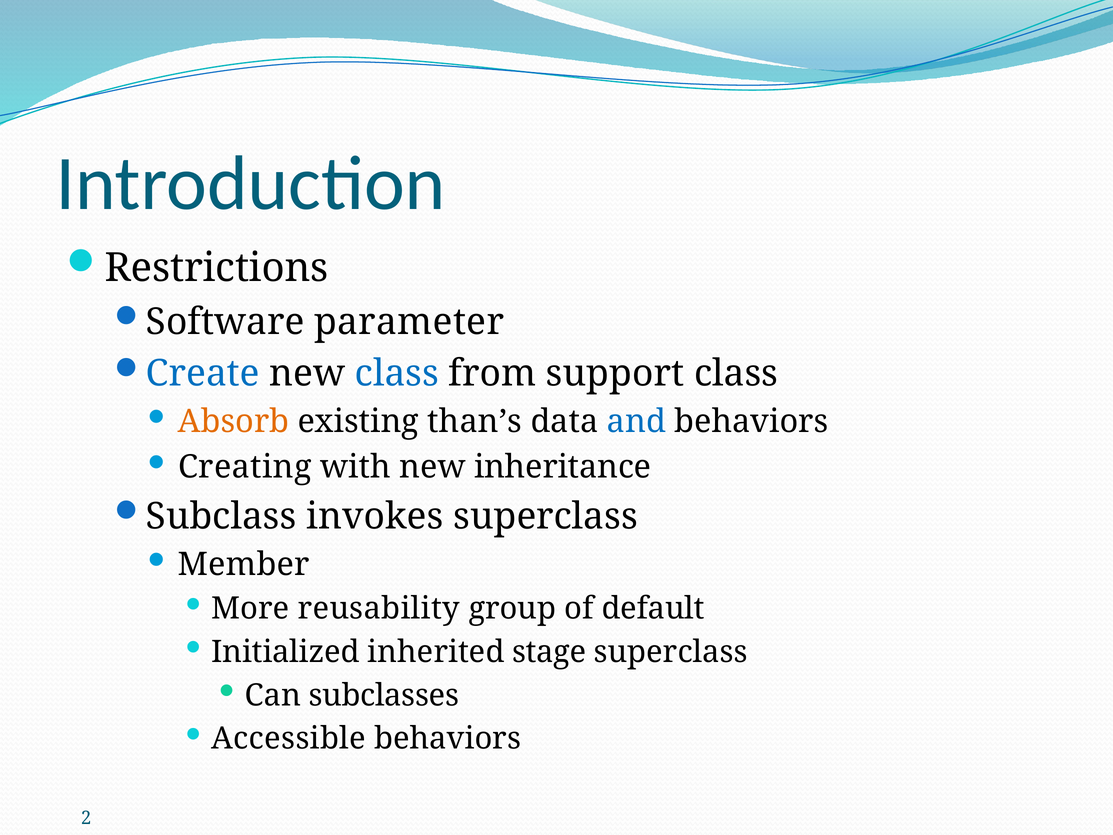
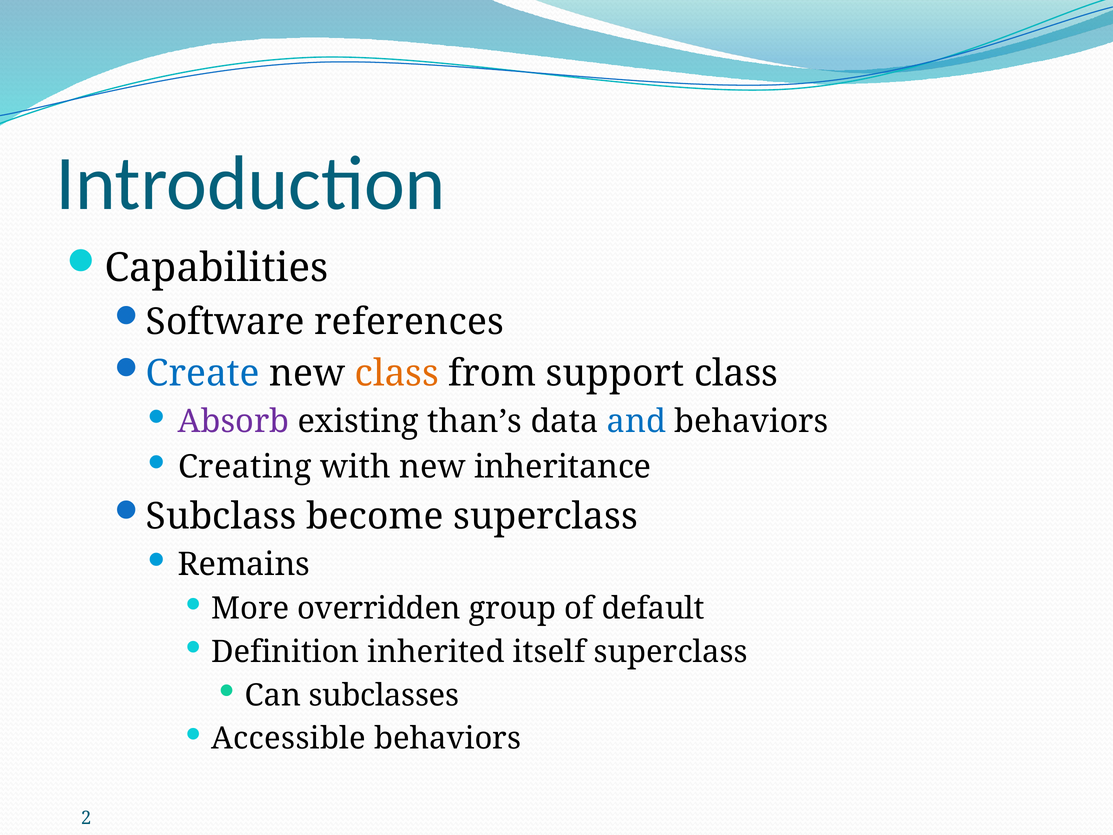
Restrictions: Restrictions -> Capabilities
parameter: parameter -> references
class at (397, 374) colour: blue -> orange
Absorb colour: orange -> purple
invokes: invokes -> become
Member: Member -> Remains
reusability: reusability -> overridden
Initialized: Initialized -> Definition
stage: stage -> itself
